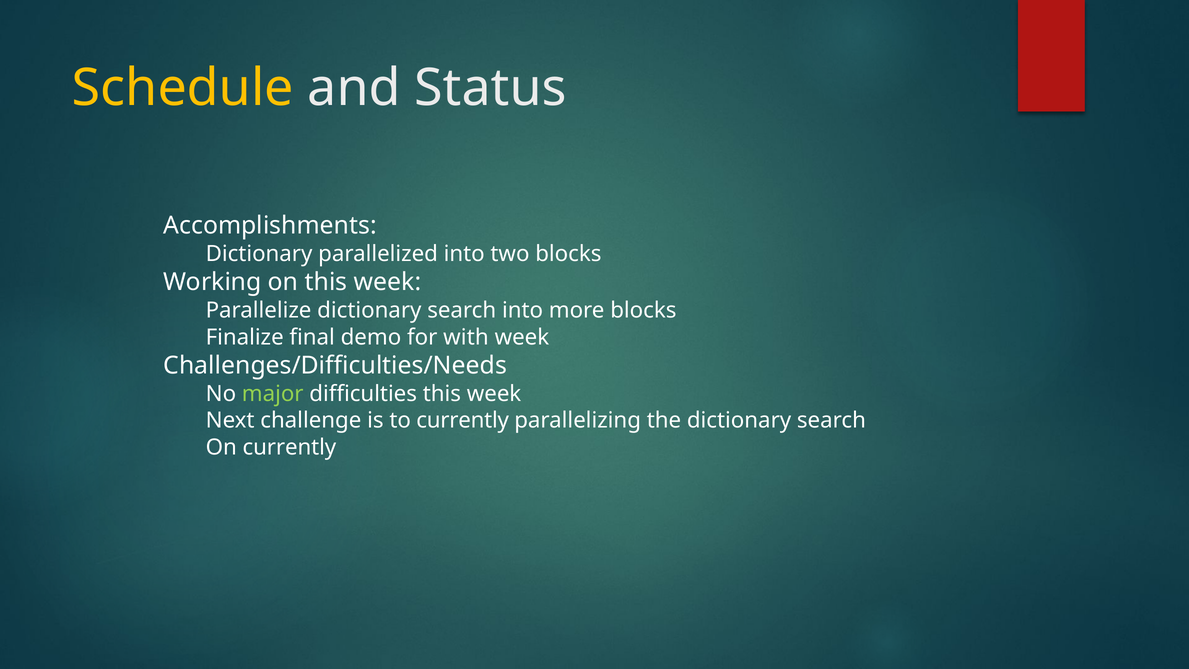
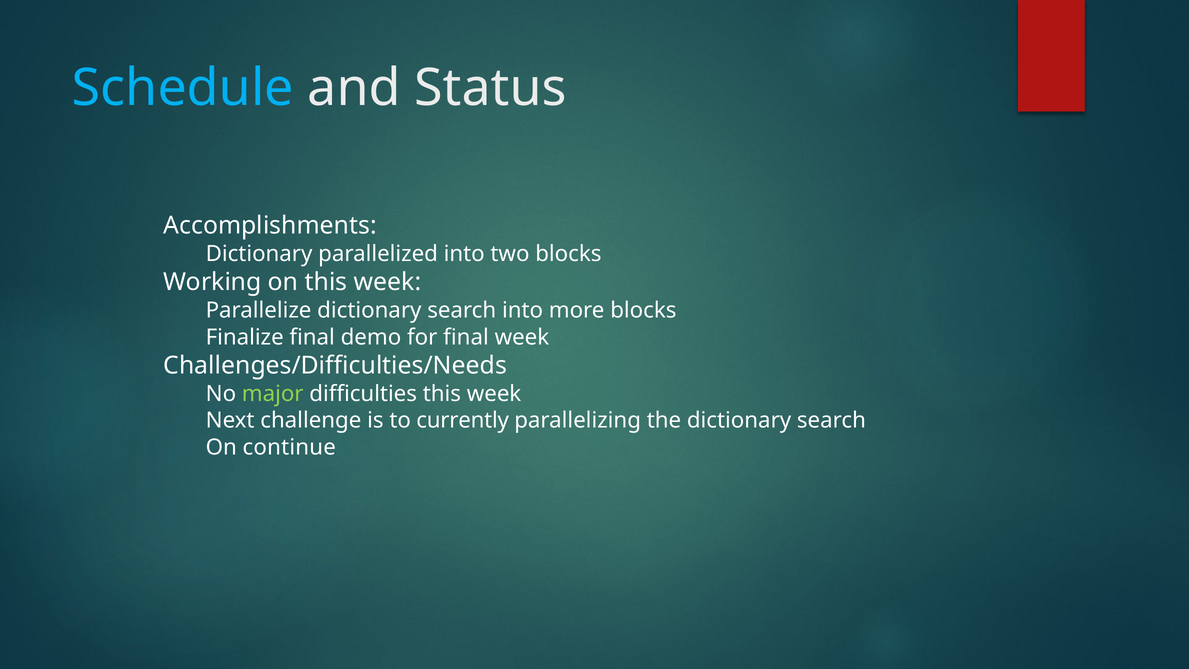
Schedule colour: yellow -> light blue
for with: with -> final
currently at (289, 447): currently -> continue
